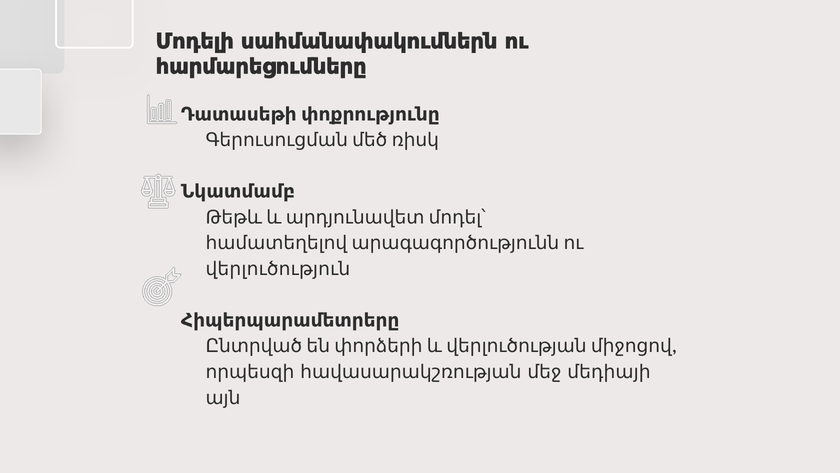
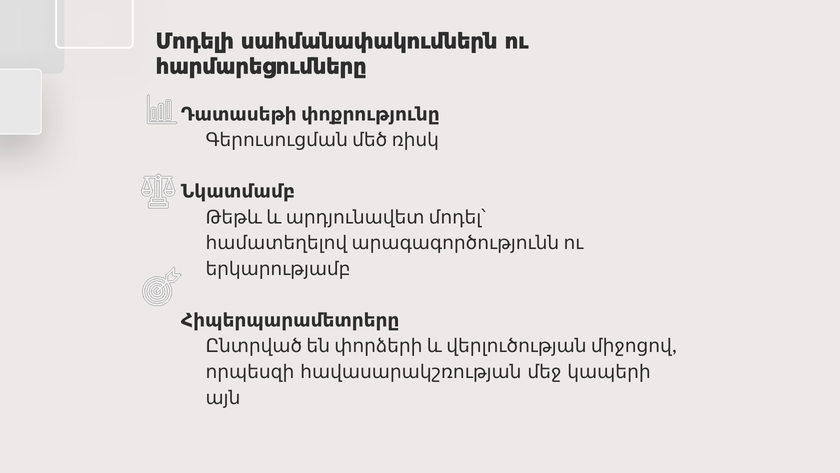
վերլուծություն: վերլուծություն -> երկարությամբ
մեդիայի: մեդիայի -> կապերի
